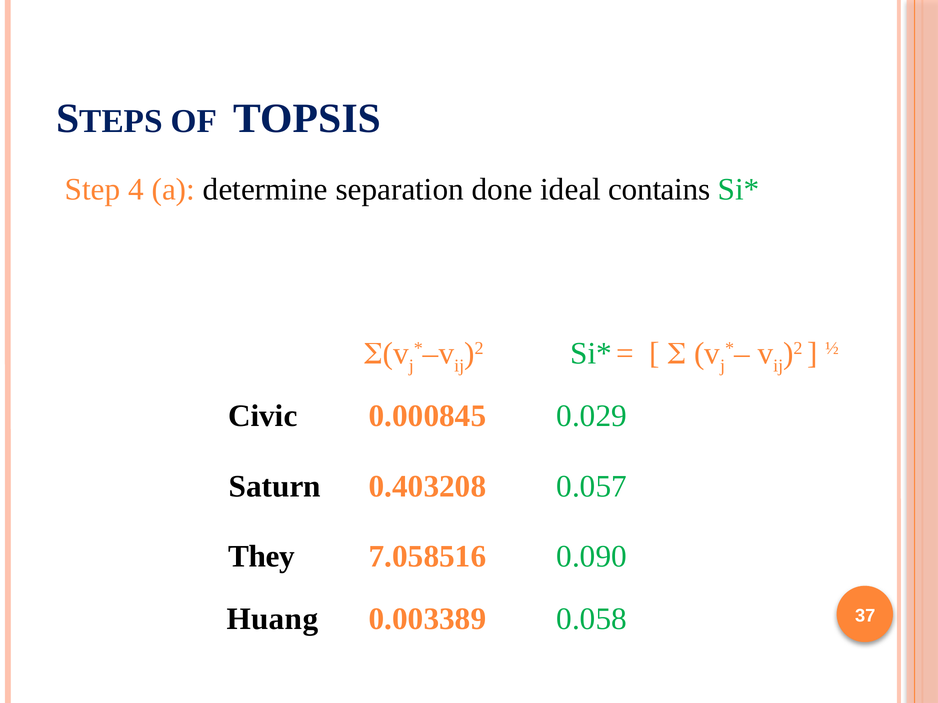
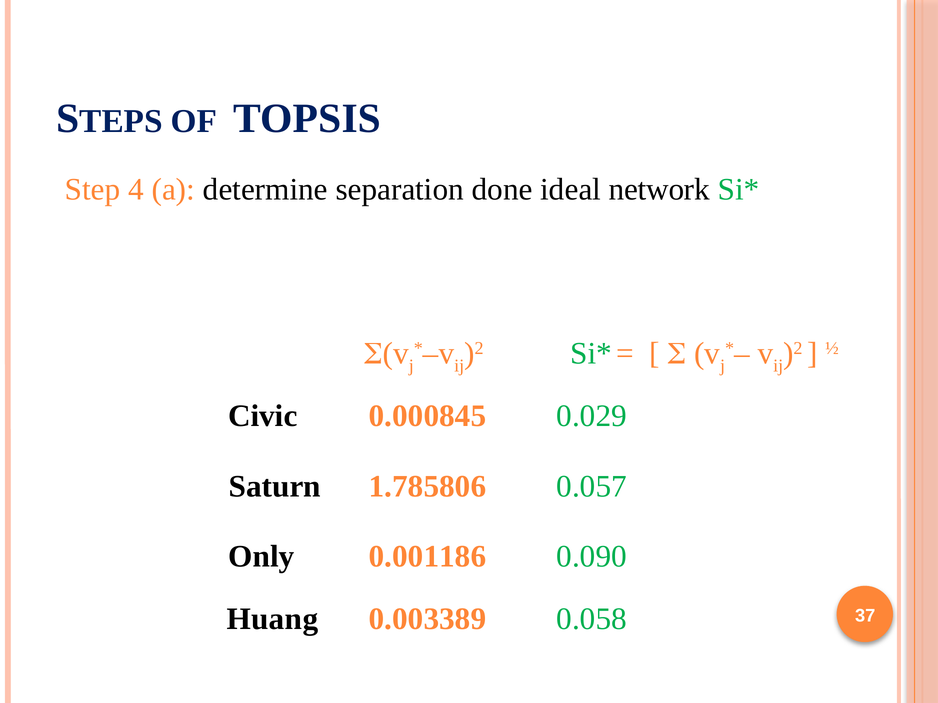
contains: contains -> network
0.403208: 0.403208 -> 1.785806
They: They -> Only
7.058516: 7.058516 -> 0.001186
